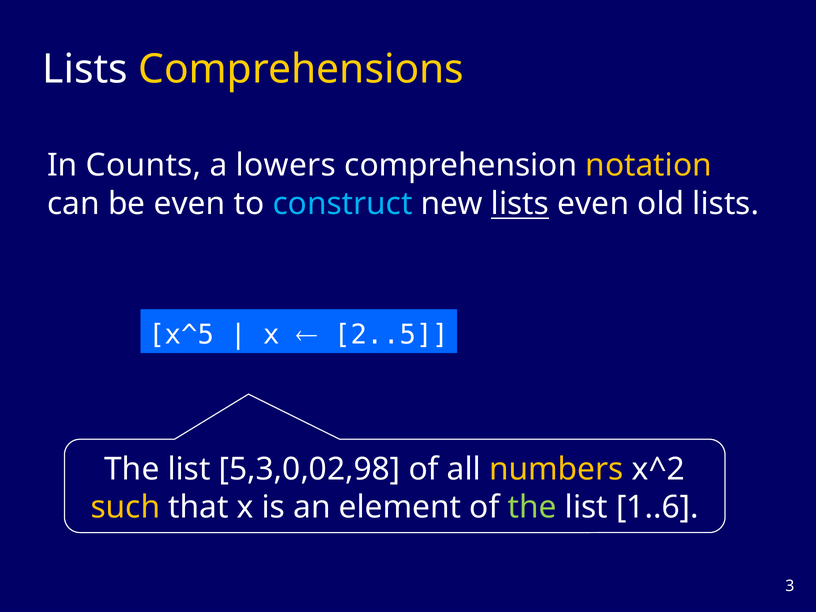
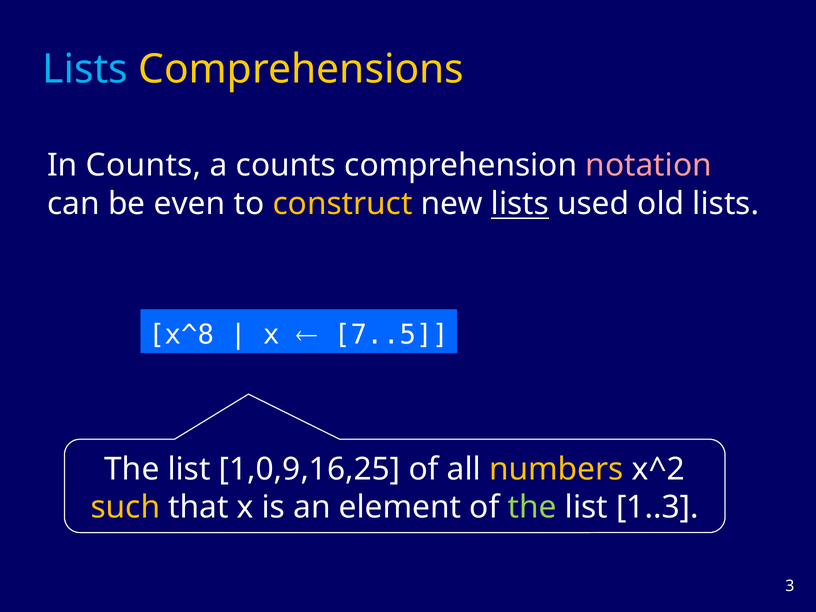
Lists at (85, 69) colour: white -> light blue
a lowers: lowers -> counts
notation colour: yellow -> pink
construct colour: light blue -> yellow
lists even: even -> used
x^5: x^5 -> x^8
2..5: 2..5 -> 7..5
5,3,0,02,98: 5,3,0,02,98 -> 1,0,9,16,25
1..6: 1..6 -> 1..3
